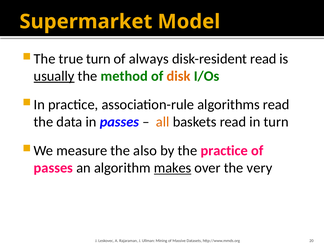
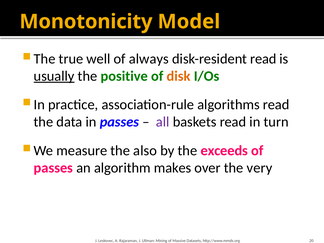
Supermarket: Supermarket -> Monotonicity
true turn: turn -> well
method: method -> positive
all colour: orange -> purple
the practice: practice -> exceeds
makes underline: present -> none
